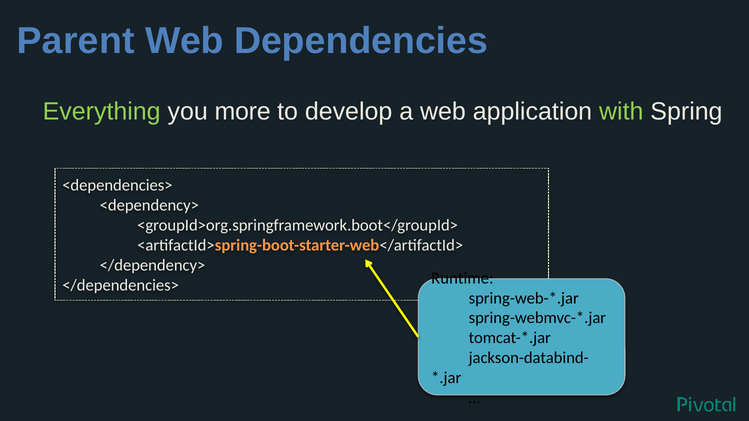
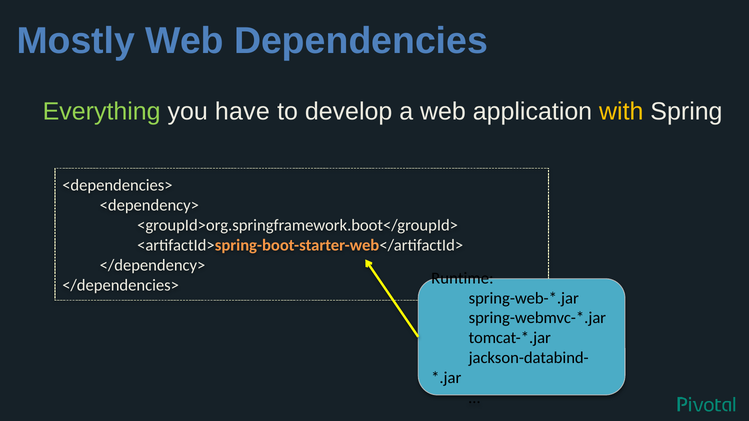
Parent: Parent -> Mostly
more: more -> have
with colour: light green -> yellow
